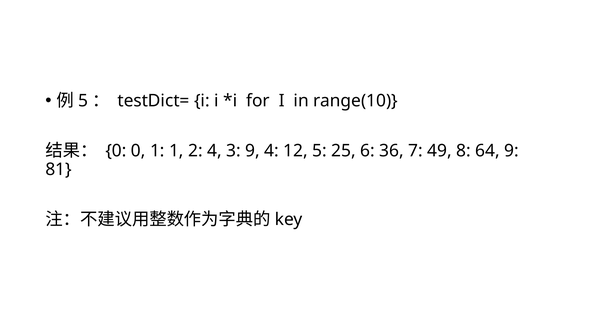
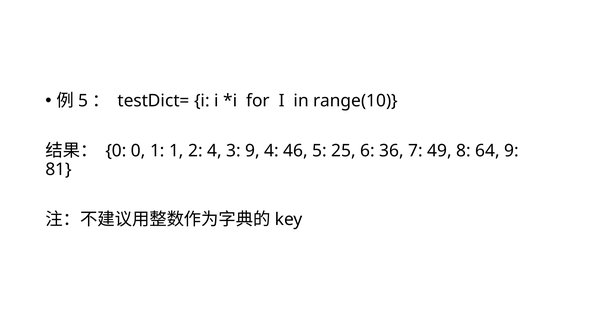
12: 12 -> 46
